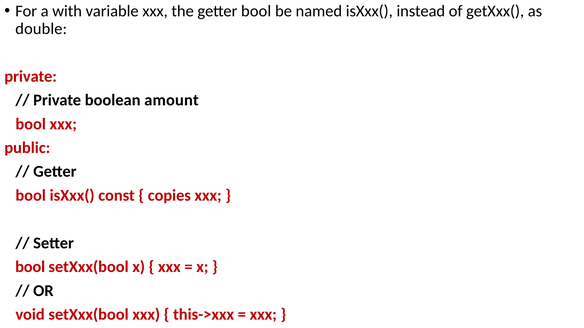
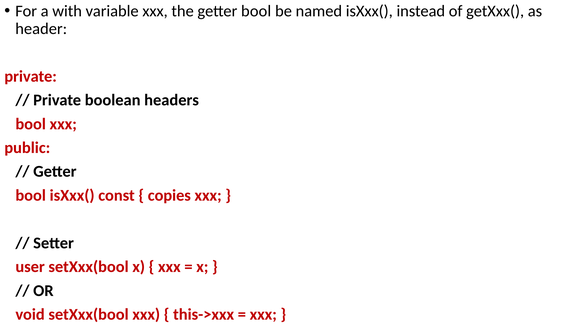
double: double -> header
amount: amount -> headers
bool at (30, 267): bool -> user
